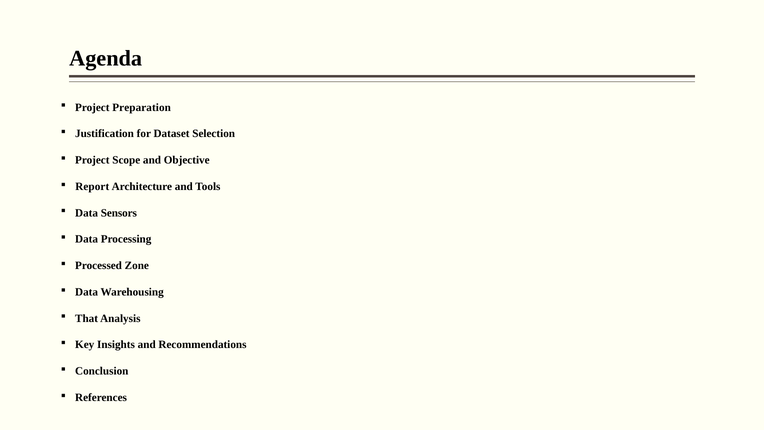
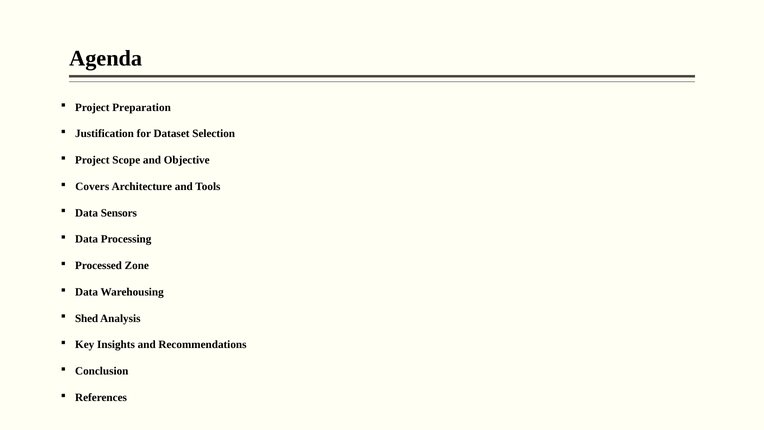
Report: Report -> Covers
That: That -> Shed
